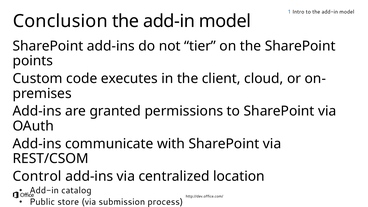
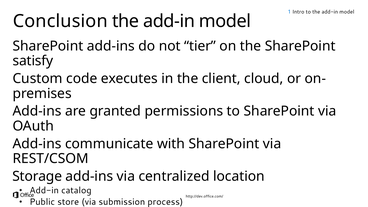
points: points -> satisfy
Control: Control -> Storage
